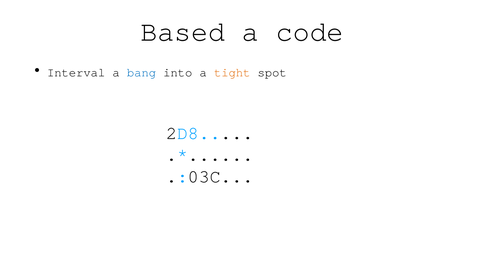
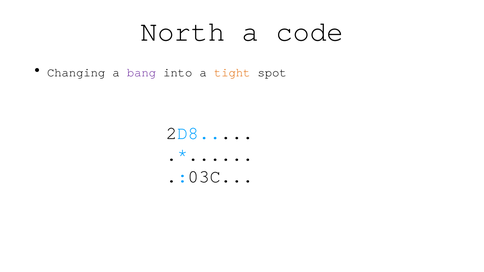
Based: Based -> North
Interval: Interval -> Changing
bang colour: blue -> purple
